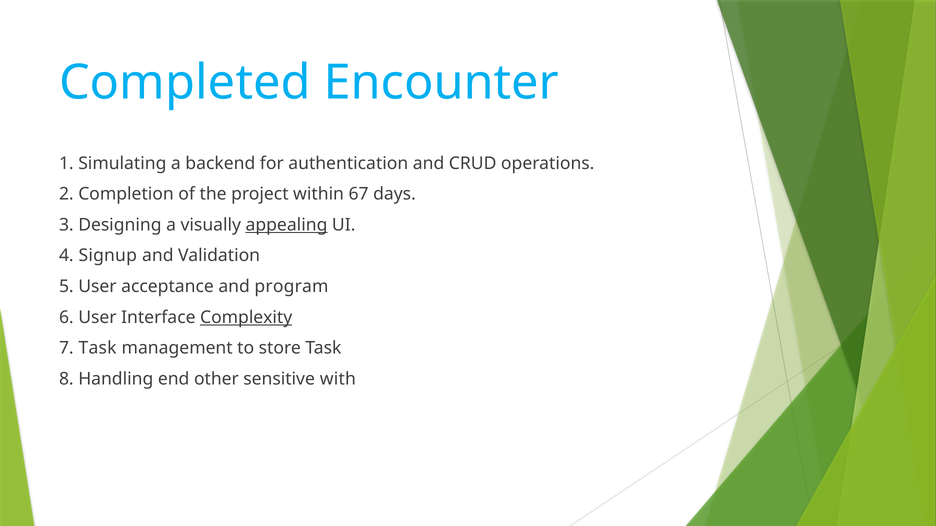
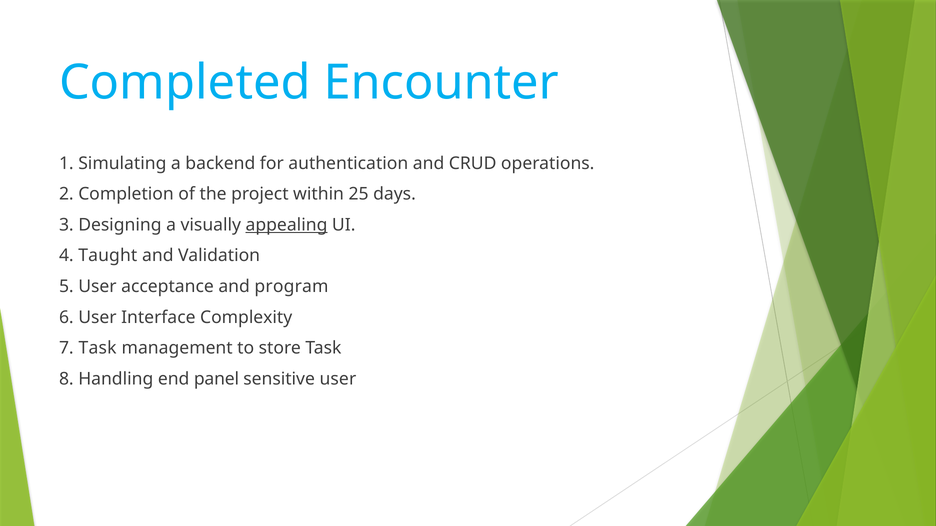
67: 67 -> 25
Signup: Signup -> Taught
Complexity underline: present -> none
other: other -> panel
sensitive with: with -> user
